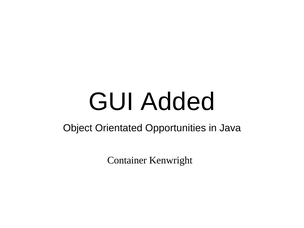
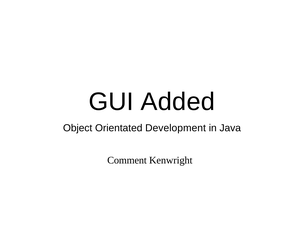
Opportunities: Opportunities -> Development
Container: Container -> Comment
